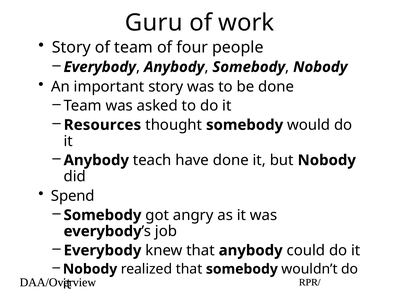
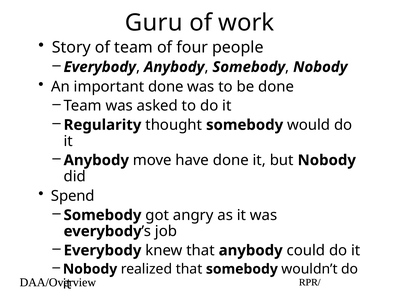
important story: story -> done
Resources: Resources -> Regularity
teach: teach -> move
